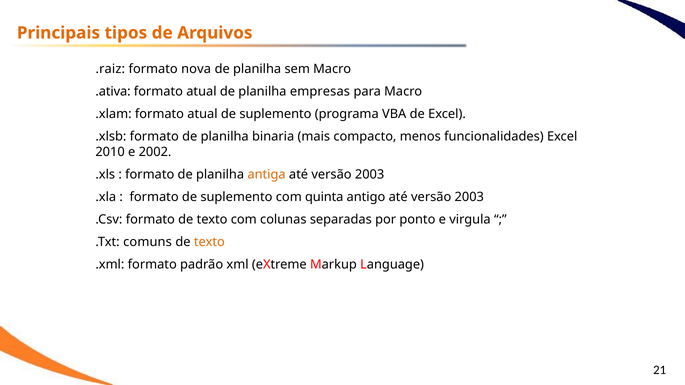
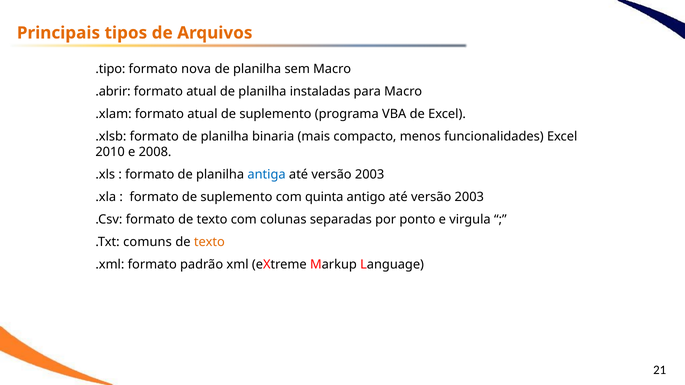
.raiz: .raiz -> .tipo
.ativa: .ativa -> .abrir
empresas: empresas -> instaladas
2002: 2002 -> 2008
antiga colour: orange -> blue
